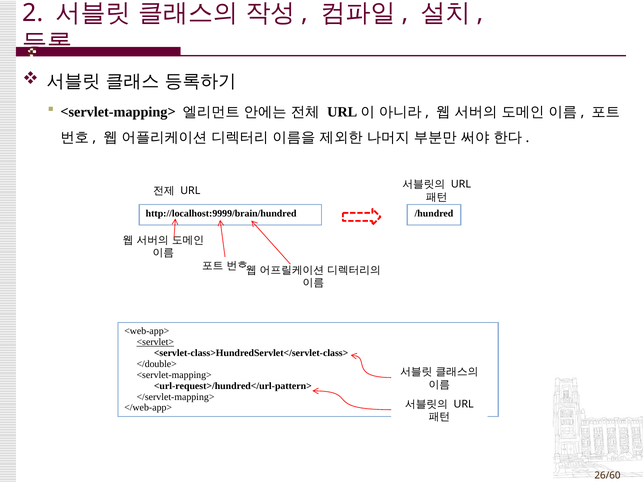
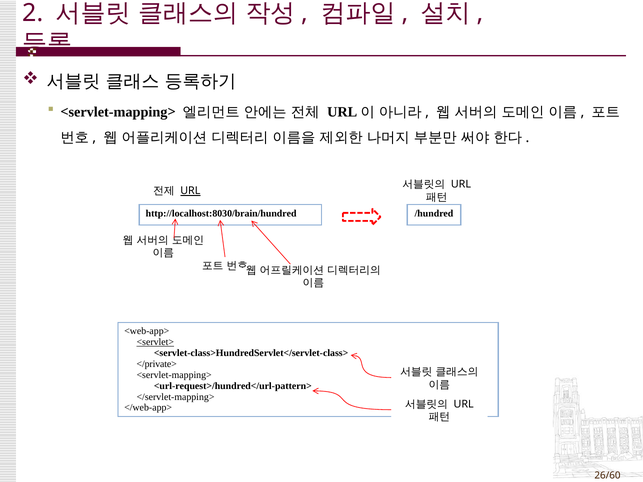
URL at (190, 191) underline: none -> present
http://localhost:9999/brain/hundred: http://localhost:9999/brain/hundred -> http://localhost:8030/brain/hundred
</double>: </double> -> </private>
